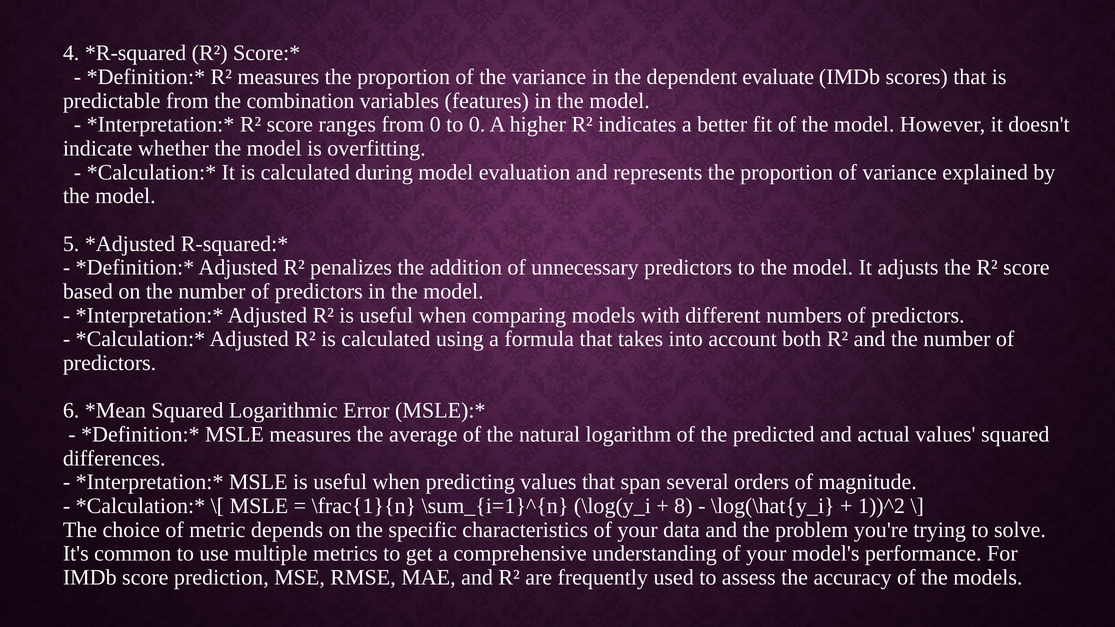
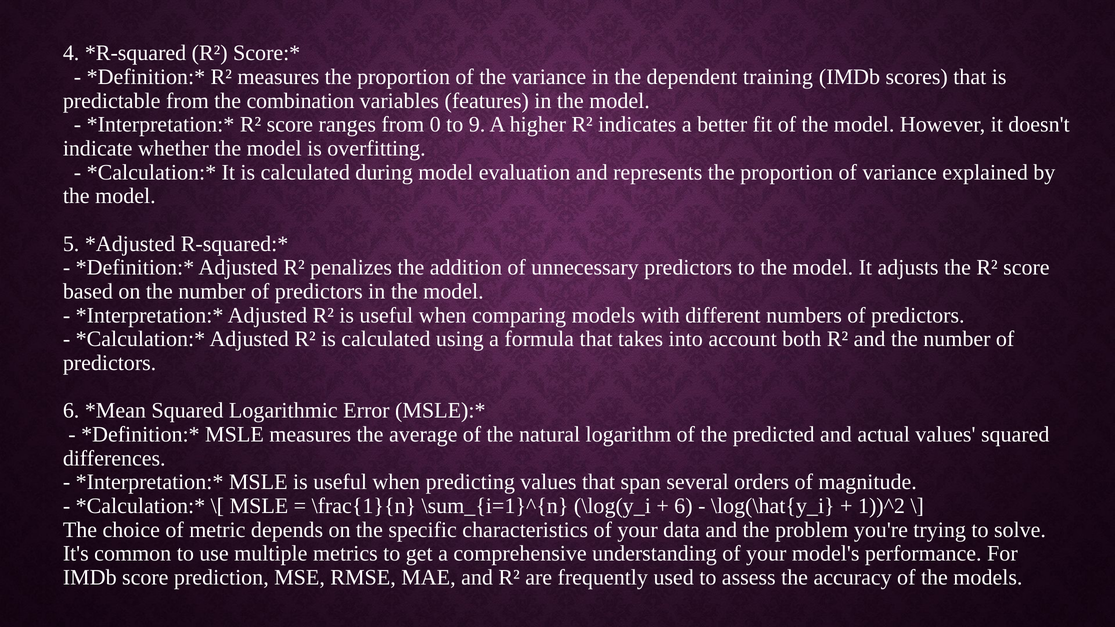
evaluate: evaluate -> training
to 0: 0 -> 9
8 at (683, 506): 8 -> 6
